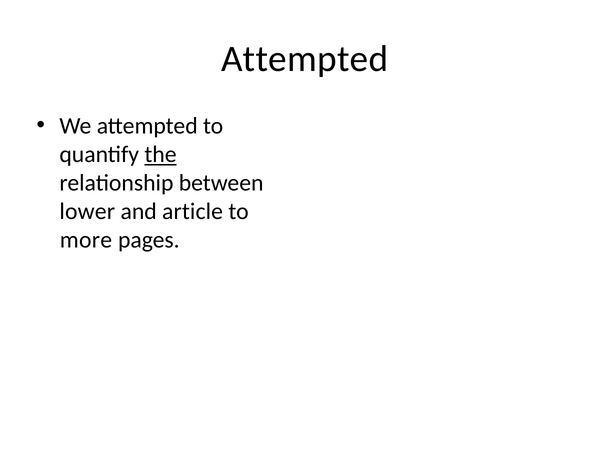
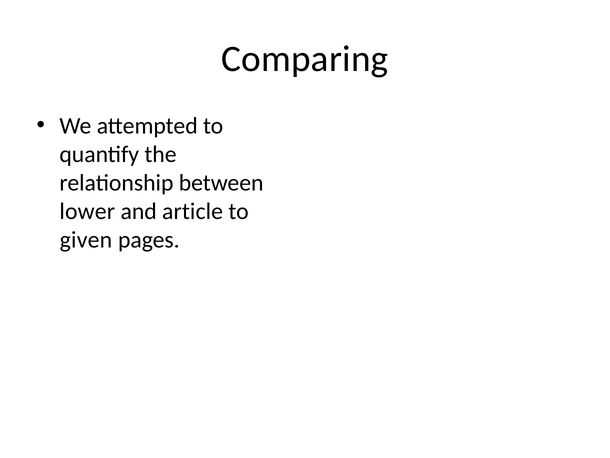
Attempted at (305, 59): Attempted -> Comparing
the underline: present -> none
more: more -> given
